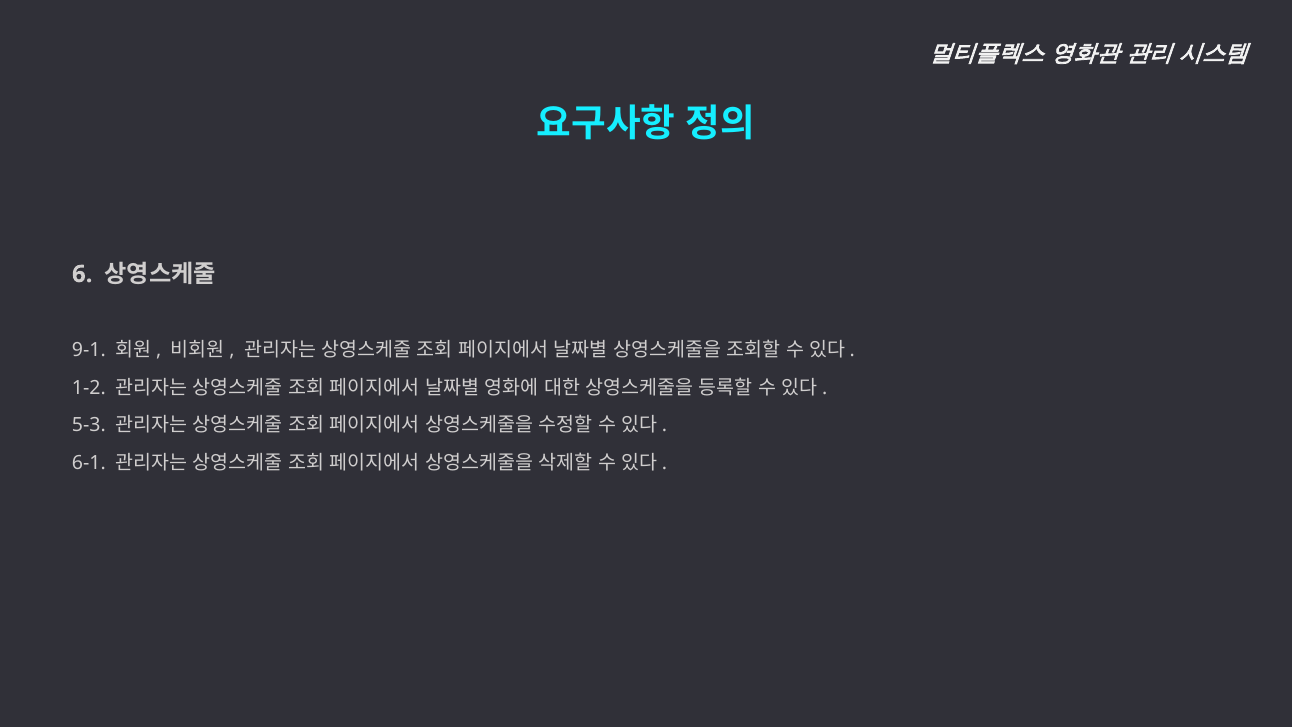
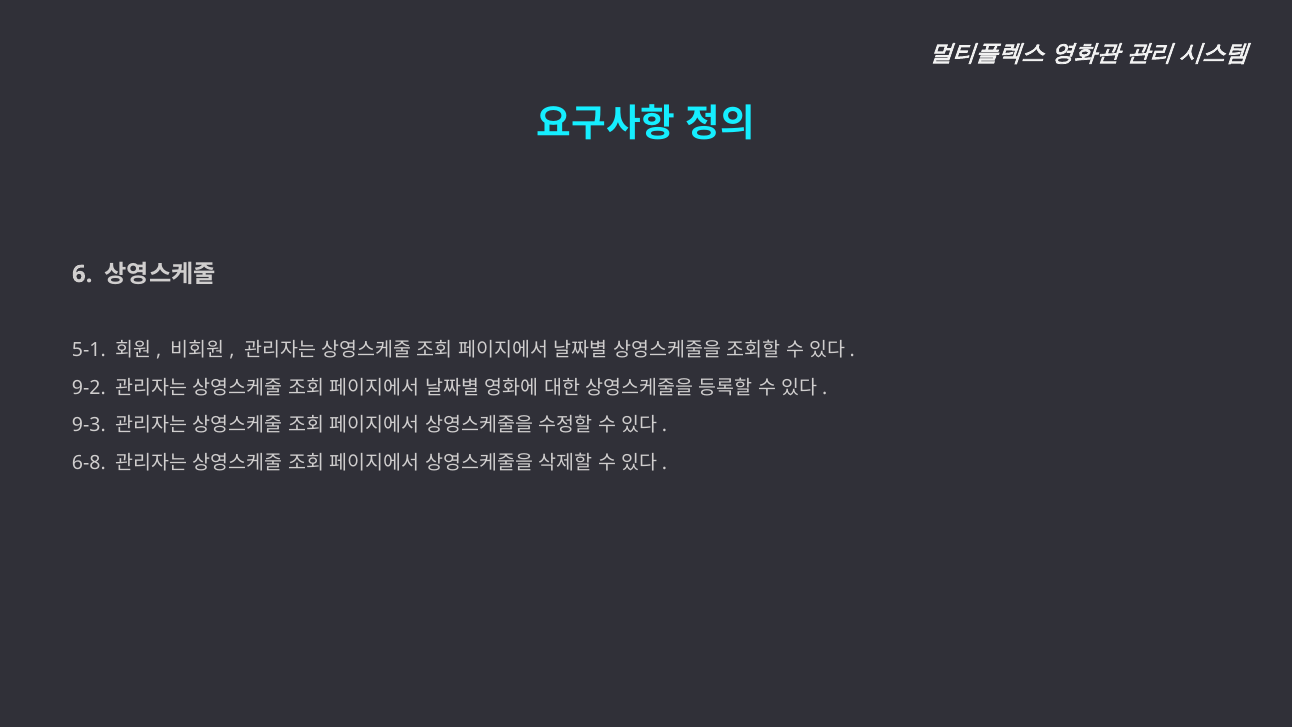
9-1: 9-1 -> 5-1
1-2: 1-2 -> 9-2
5-3: 5-3 -> 9-3
6-1: 6-1 -> 6-8
